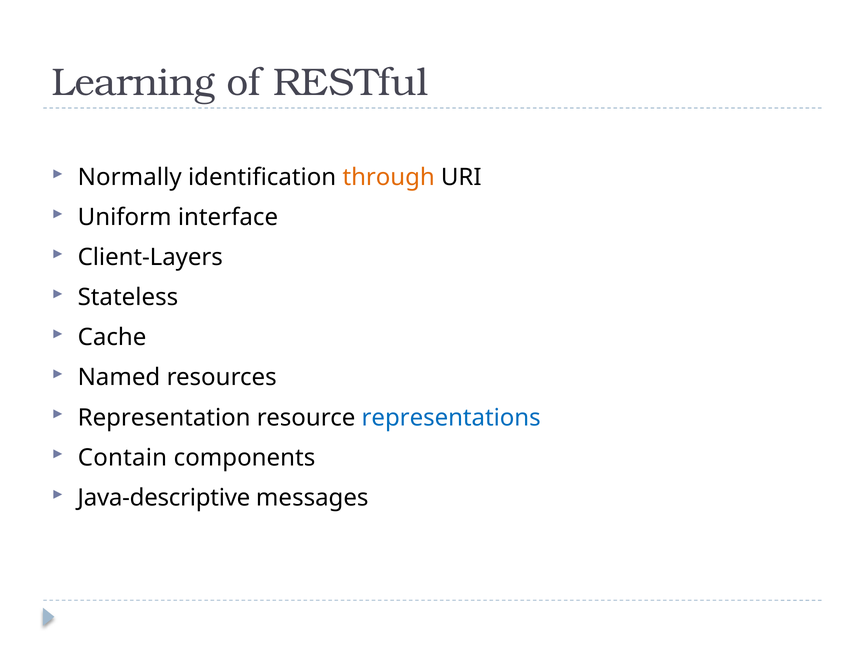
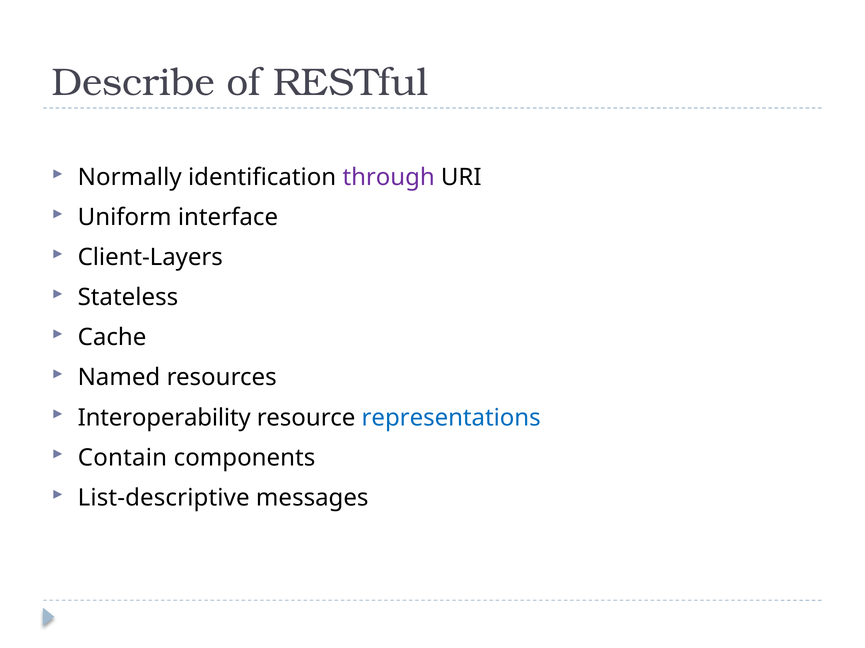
Learning: Learning -> Describe
through colour: orange -> purple
Representation: Representation -> Interoperability
Java-descriptive: Java-descriptive -> List-descriptive
